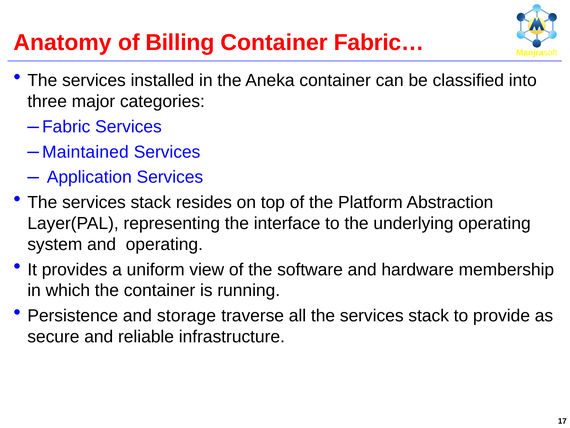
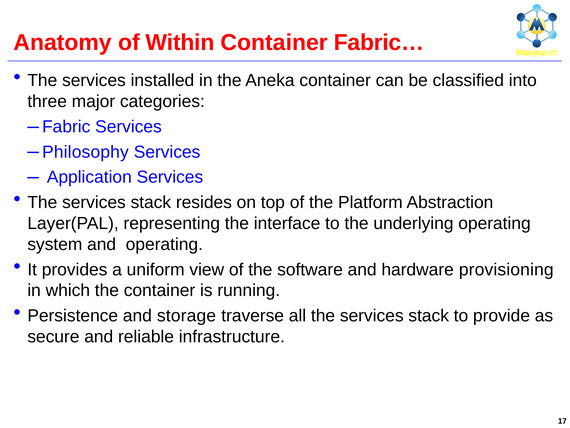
Billing: Billing -> Within
Maintained: Maintained -> Philosophy
membership: membership -> provisioning
